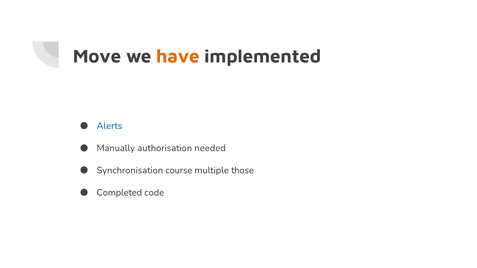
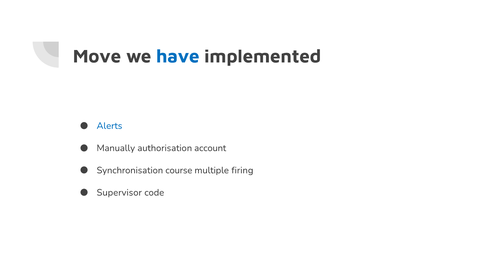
have colour: orange -> blue
needed: needed -> account
those: those -> firing
Completed: Completed -> Supervisor
